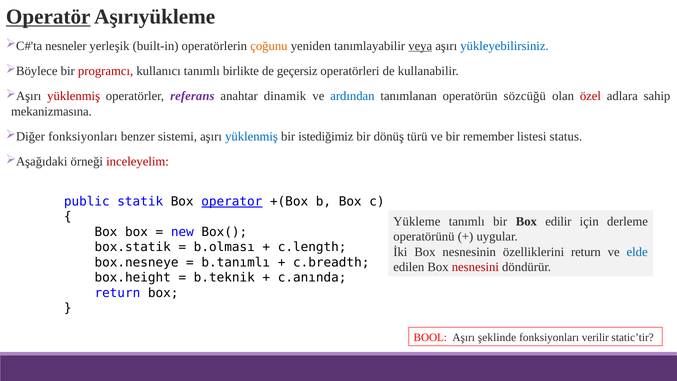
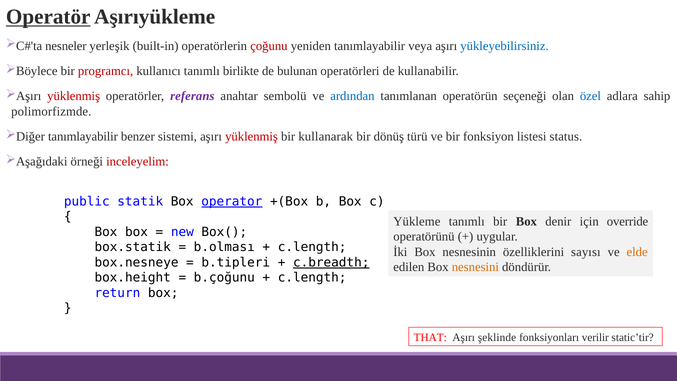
çoğunu colour: orange -> red
veya underline: present -> none
geçersiz: geçersiz -> bulunan
dinamik: dinamik -> sembolü
sözcüğü: sözcüğü -> seçeneği
özel colour: red -> blue
mekanizmasına: mekanizmasına -> polimorfizmde
fonksiyonları at (83, 136): fonksiyonları -> tanımlayabilir
yüklenmiş at (252, 136) colour: blue -> red
istediğimiz: istediğimiz -> kullanarak
remember: remember -> fonksiyon
edilir: edilir -> denir
derleme: derleme -> override
özelliklerini return: return -> sayısı
elde colour: blue -> orange
b.tanımlı: b.tanımlı -> b.tipleri
c.breadth underline: none -> present
nesnesini colour: red -> orange
b.teknik: b.teknik -> b.çoğunu
c.anında at (312, 278): c.anında -> c.length
BOOL: BOOL -> THAT
